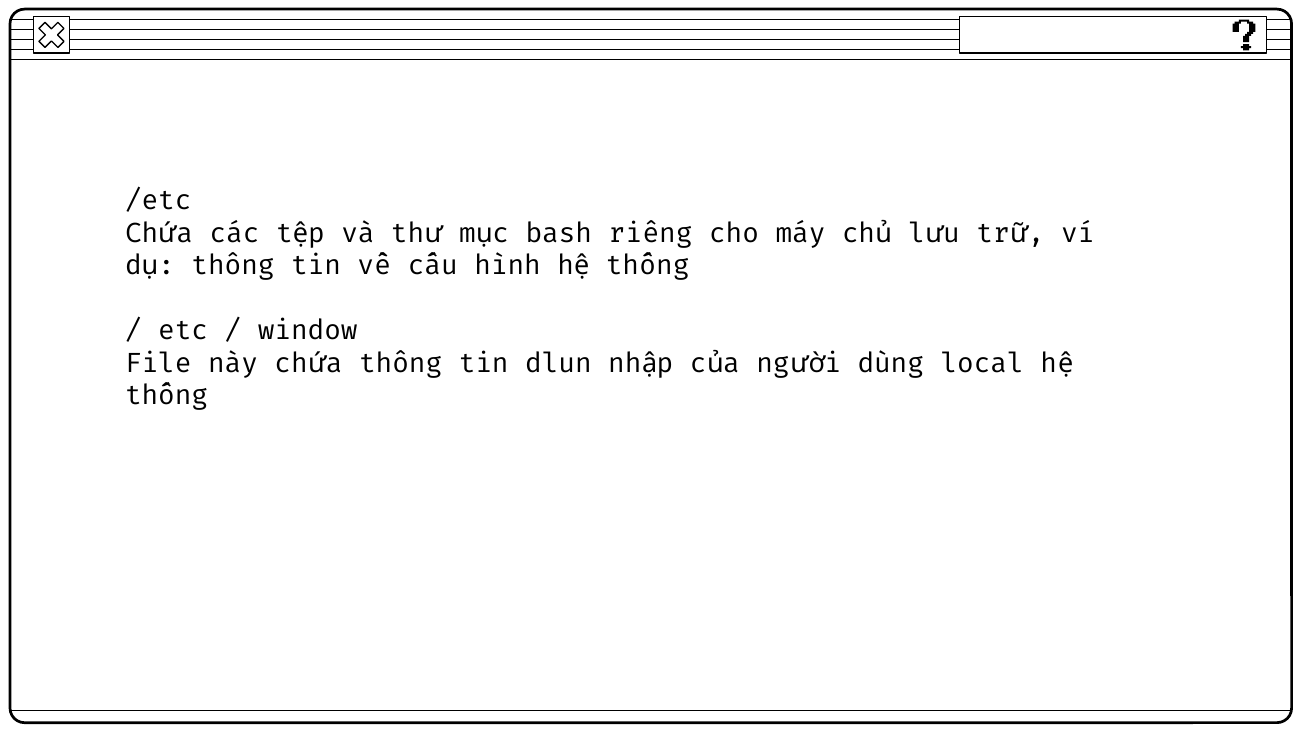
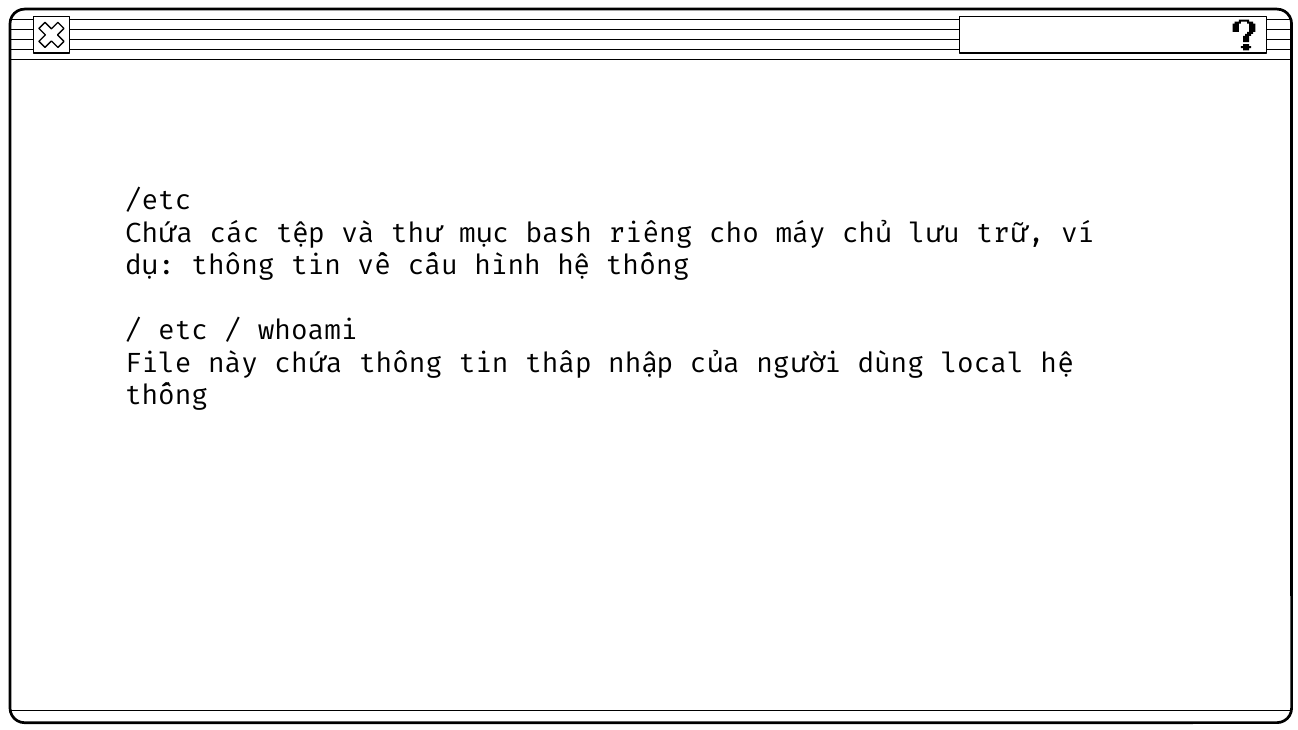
window: window -> whoami
dlun: dlun -> thấp
